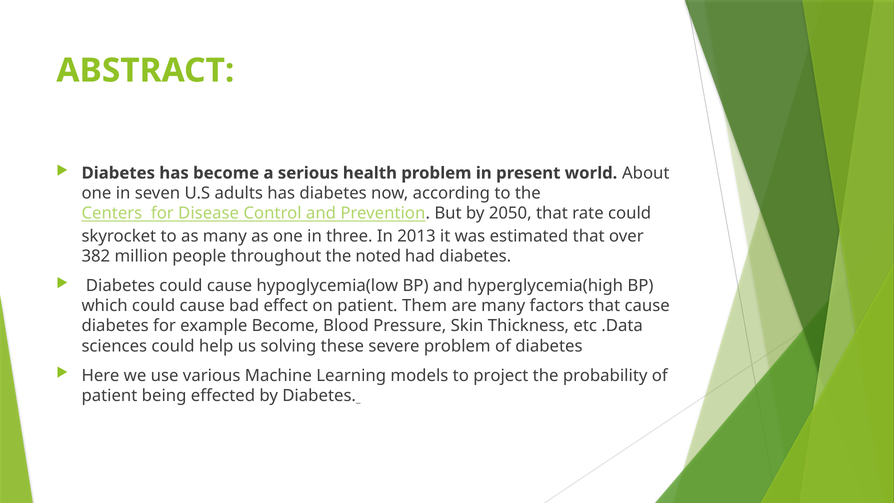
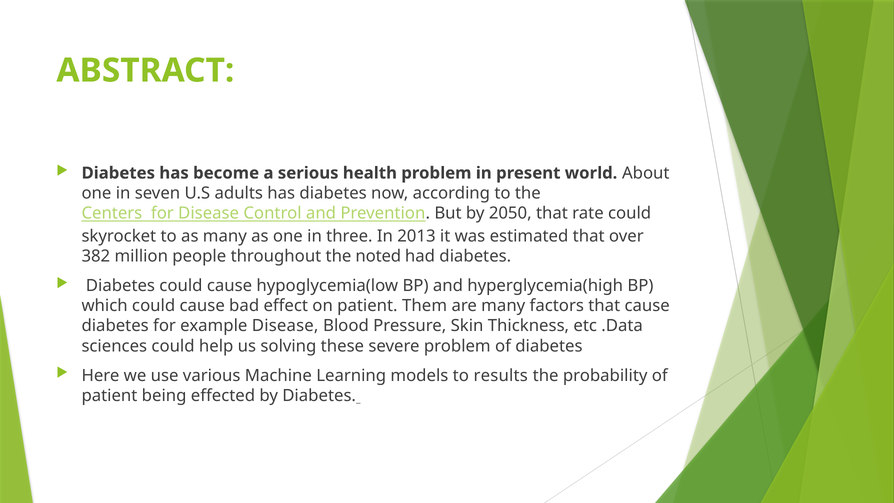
example Become: Become -> Disease
project: project -> results
